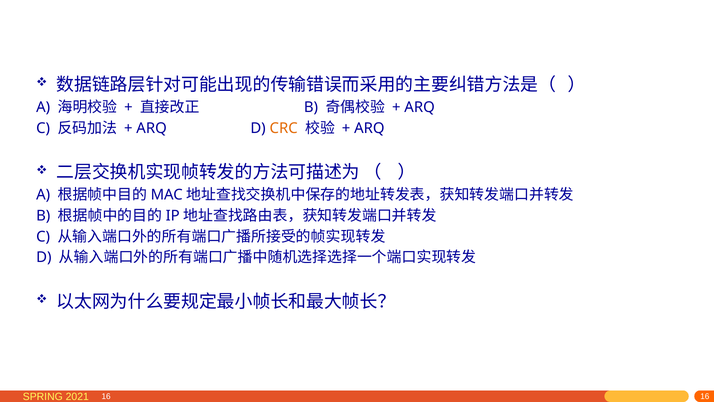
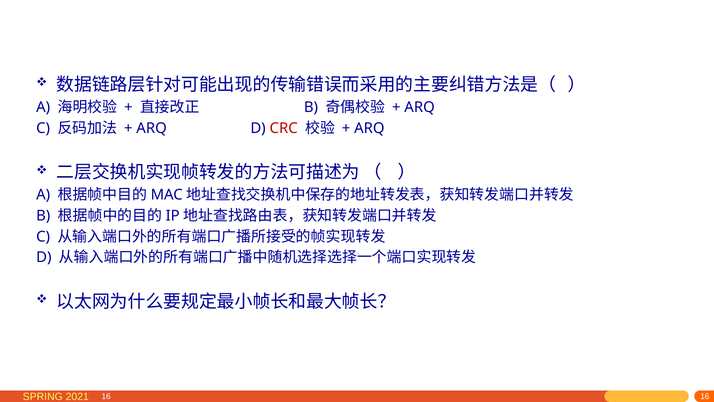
CRC colour: orange -> red
